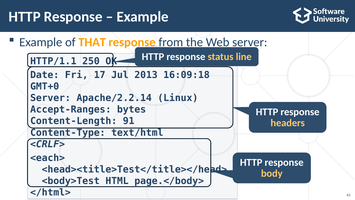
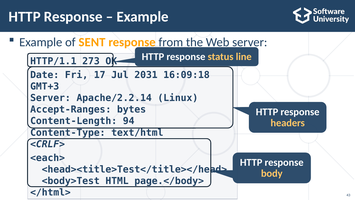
THAT: THAT -> SENT
250: 250 -> 273
2013: 2013 -> 2031
GMT+0: GMT+0 -> GMT+3
91: 91 -> 94
